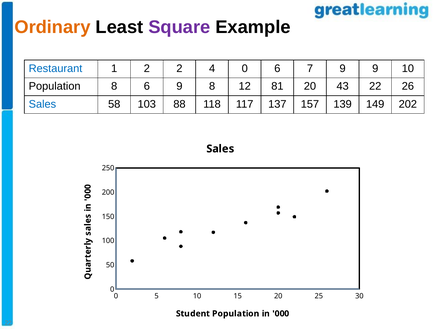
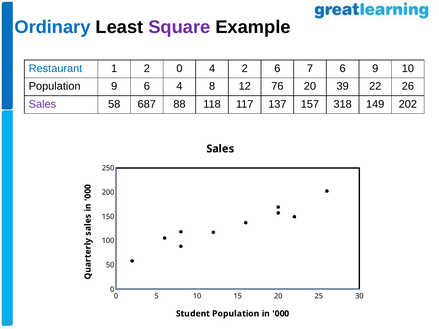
Ordinary colour: orange -> blue
2 2: 2 -> 0
4 0: 0 -> 2
7 9: 9 -> 6
Population 8: 8 -> 9
6 9: 9 -> 4
81: 81 -> 76
43: 43 -> 39
Sales at (42, 104) colour: blue -> purple
103: 103 -> 687
139: 139 -> 318
